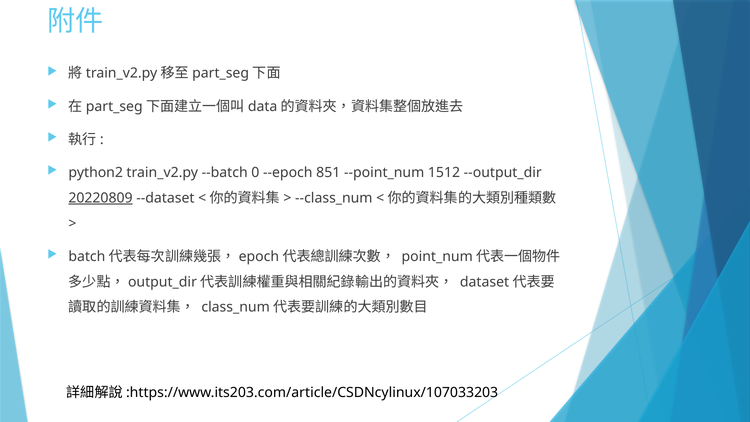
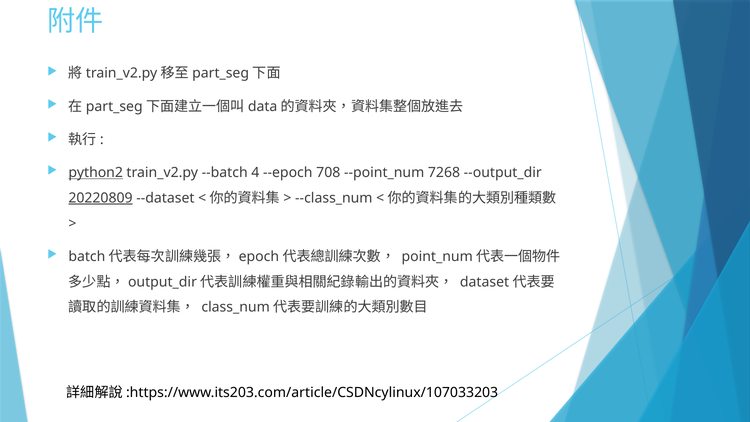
python2 underline: none -> present
0: 0 -> 4
851: 851 -> 708
1512: 1512 -> 7268
